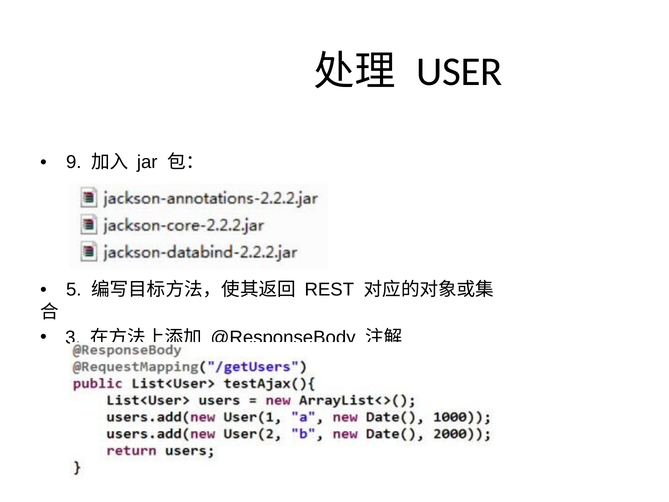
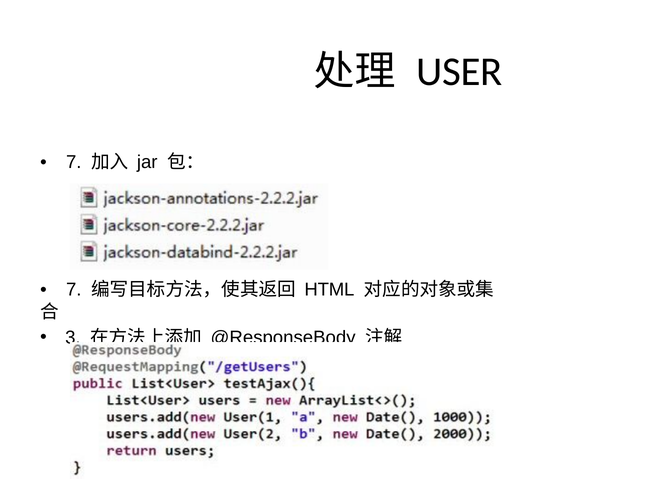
9 at (74, 162): 9 -> 7
5 at (74, 290): 5 -> 7
REST: REST -> HTML
